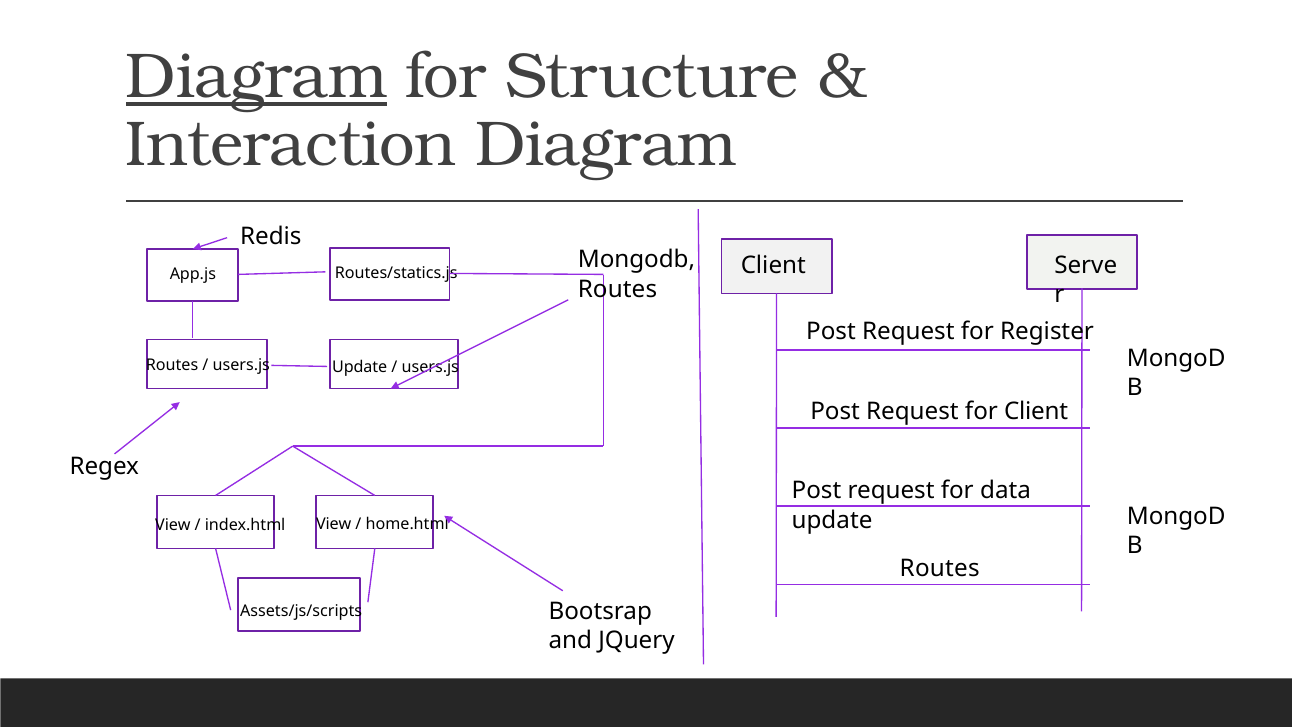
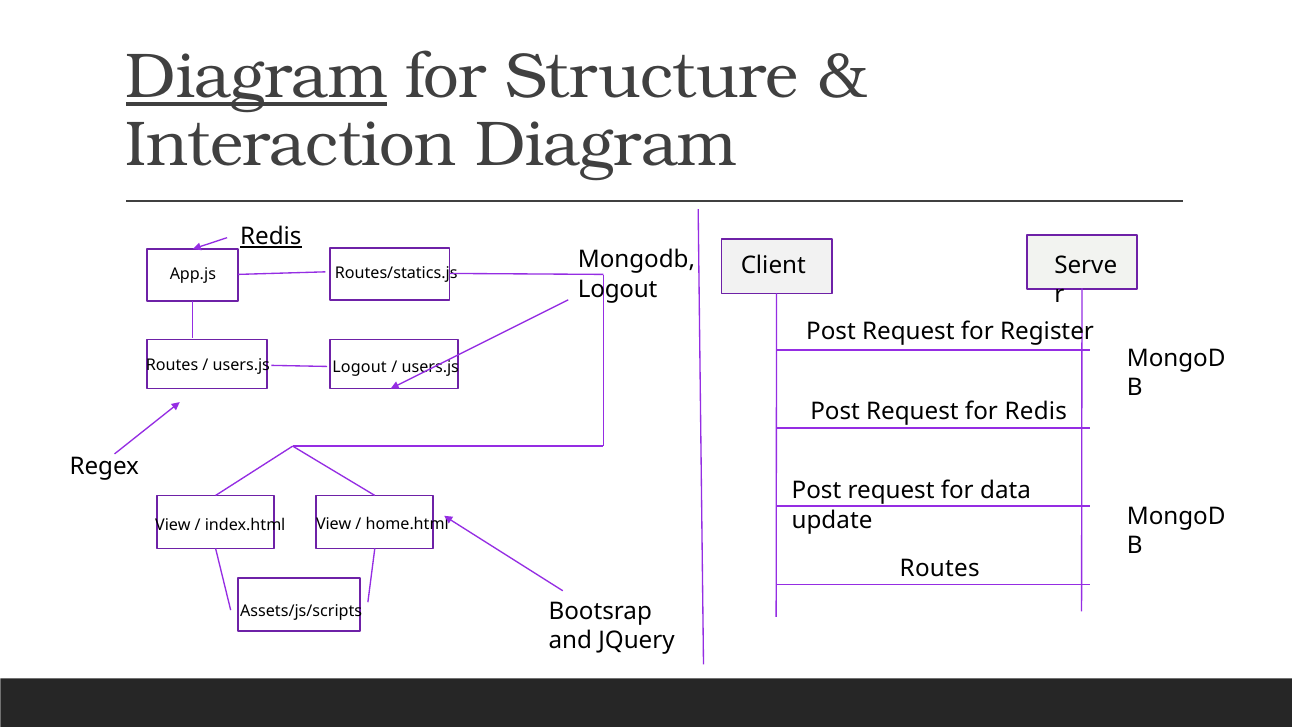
Redis at (271, 237) underline: none -> present
Routes at (617, 289): Routes -> Logout
users.js Update: Update -> Logout
for Client: Client -> Redis
